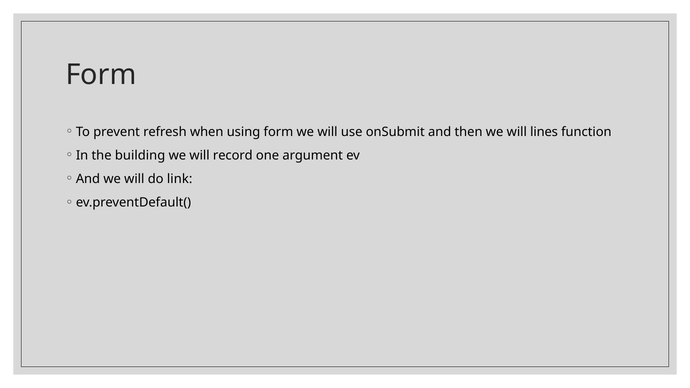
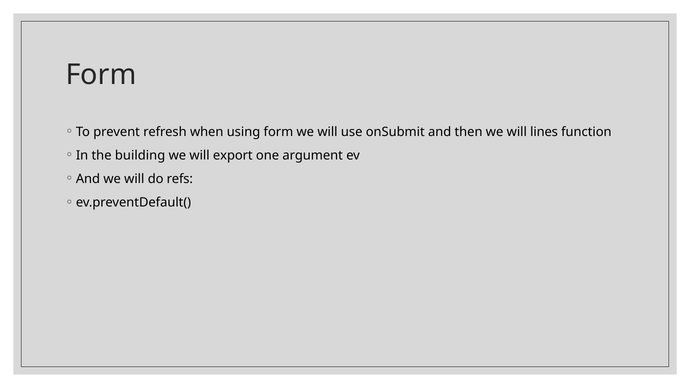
record: record -> export
link: link -> refs
